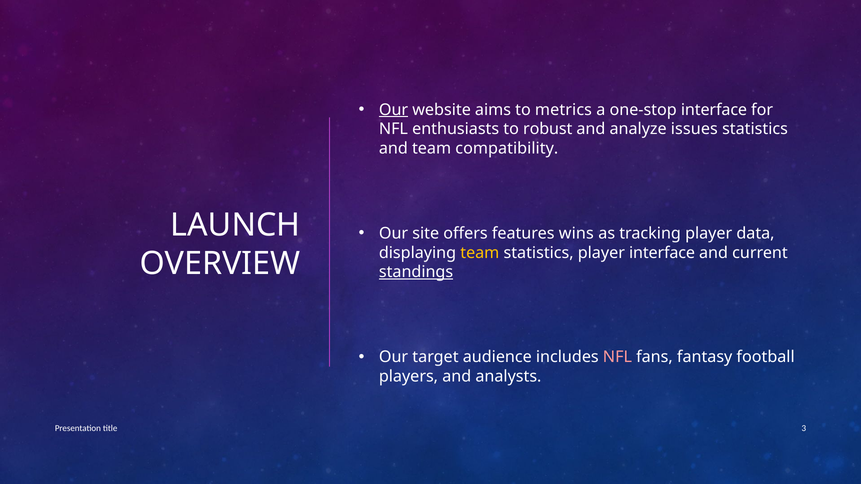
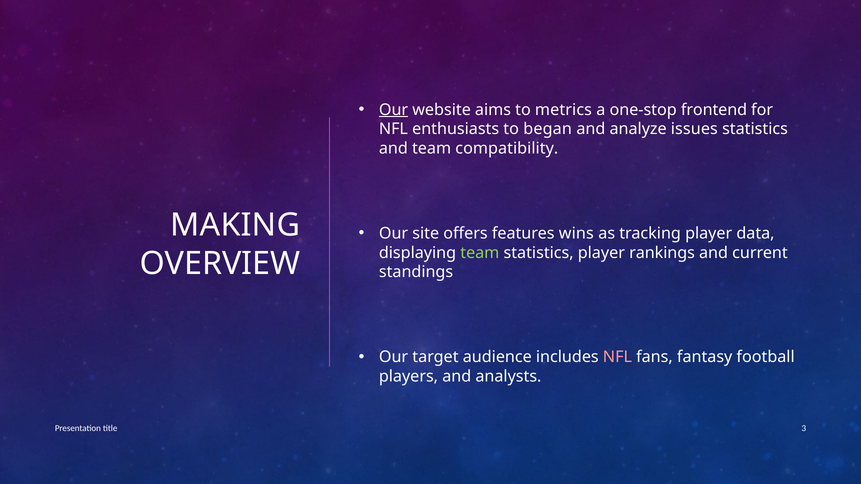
one-stop interface: interface -> frontend
robust: robust -> began
LAUNCH: LAUNCH -> MAKING
team at (480, 253) colour: yellow -> light green
player interface: interface -> rankings
standings underline: present -> none
